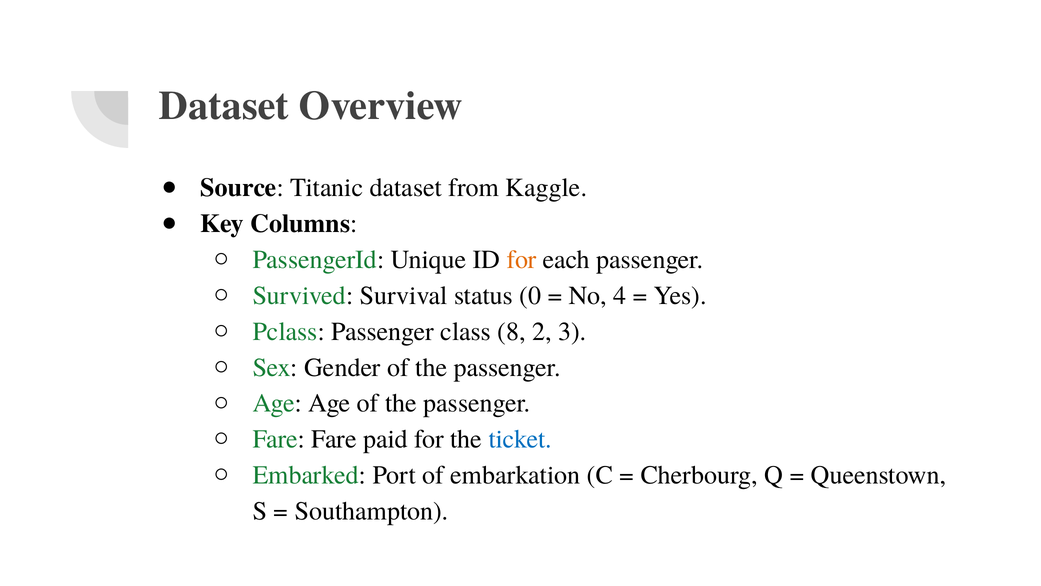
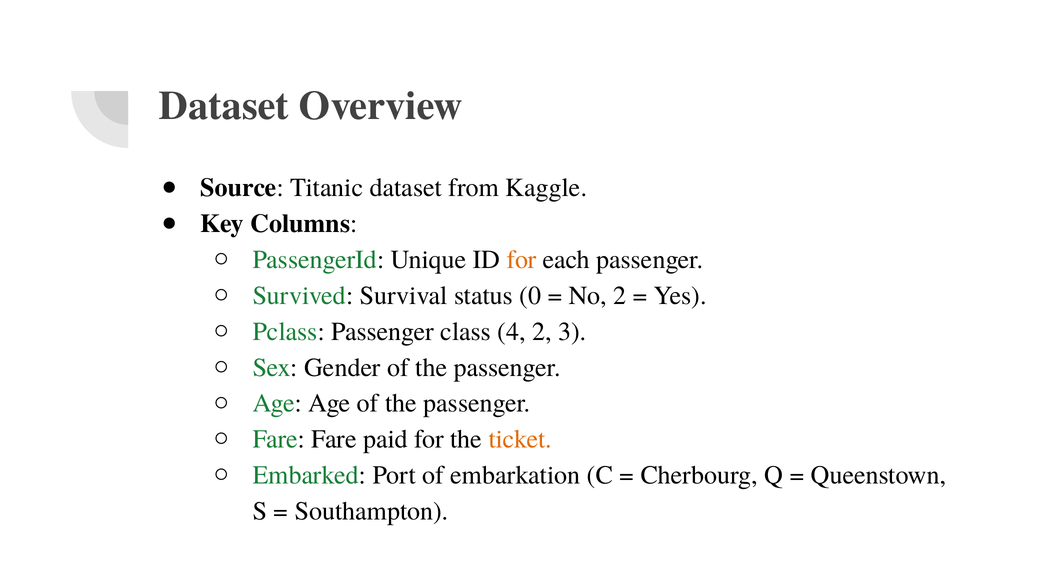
No 4: 4 -> 2
8: 8 -> 4
ticket colour: blue -> orange
